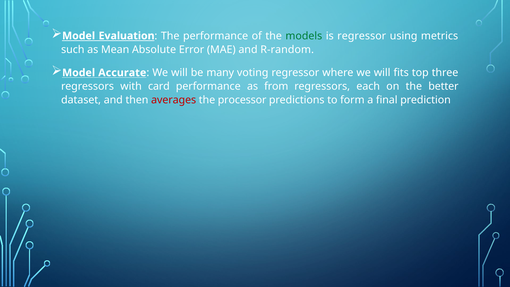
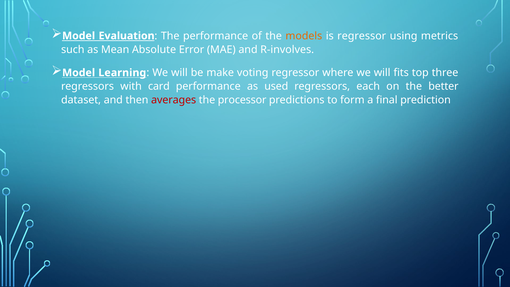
models colour: green -> orange
R-random: R-random -> R-involves
Accurate: Accurate -> Learning
many: many -> make
from: from -> used
